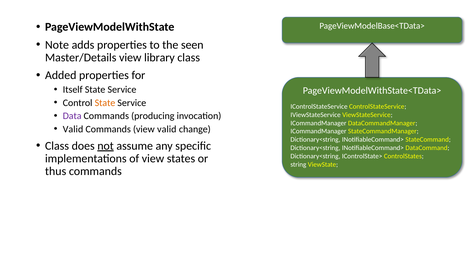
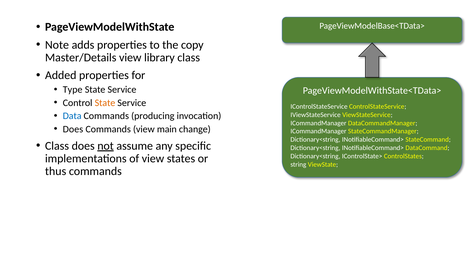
seen: seen -> copy
Itself: Itself -> Type
Data colour: purple -> blue
Valid at (73, 129): Valid -> Does
view valid: valid -> main
